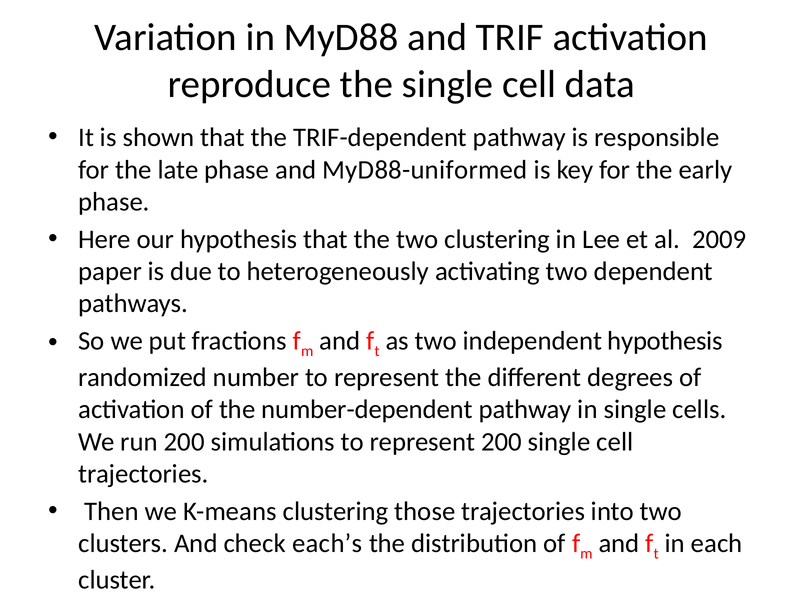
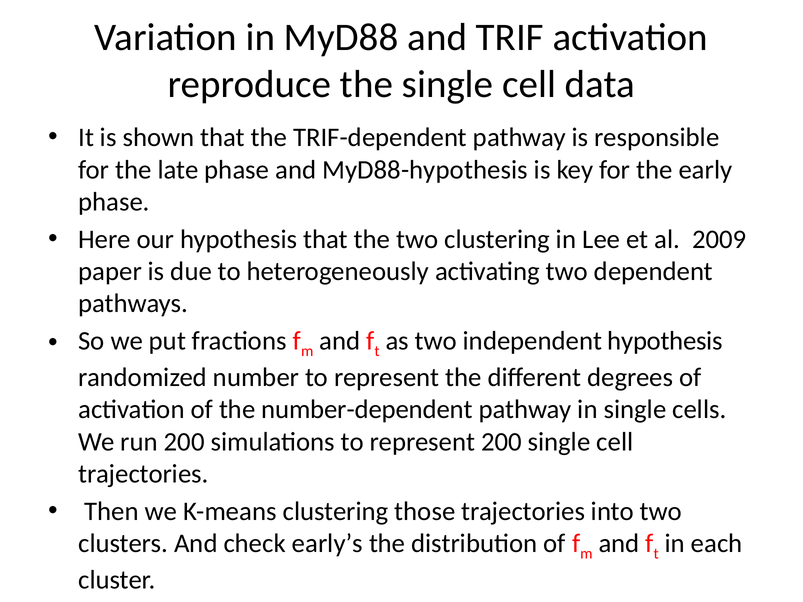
MyD88-uniformed: MyD88-uniformed -> MyD88-hypothesis
each’s: each’s -> early’s
